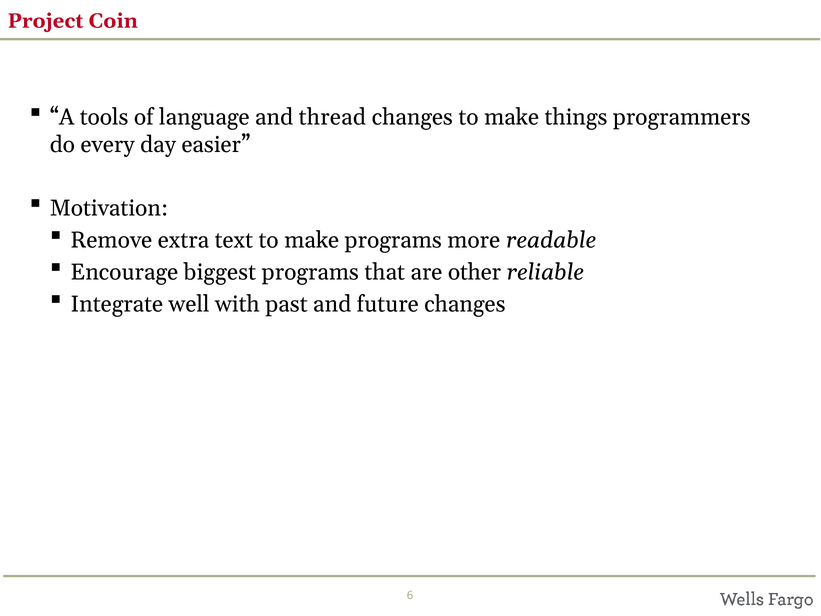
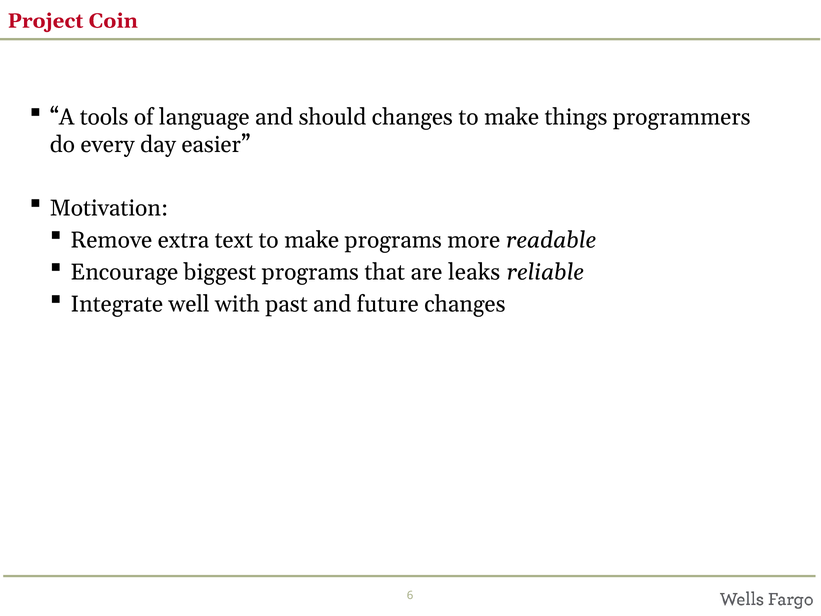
thread: thread -> should
other: other -> leaks
